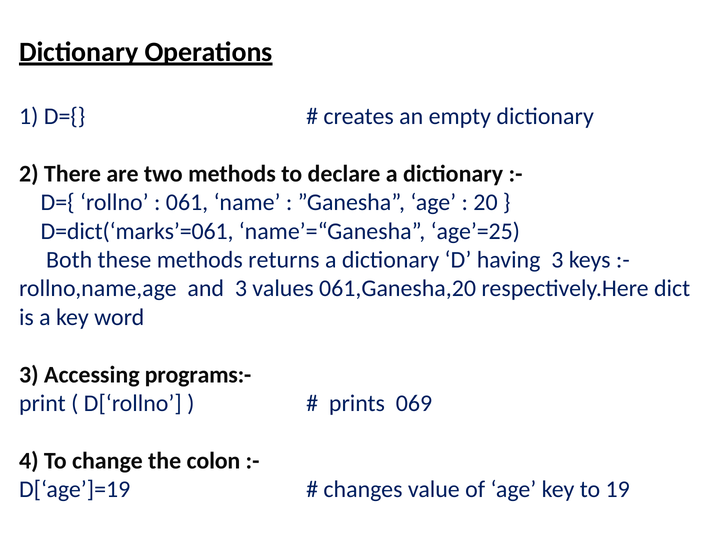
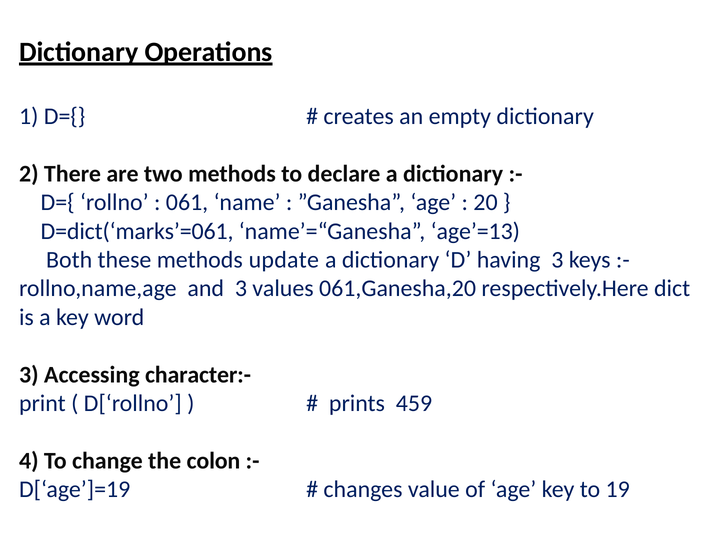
age’=25: age’=25 -> age’=13
returns: returns -> update
programs:-: programs:- -> character:-
069: 069 -> 459
